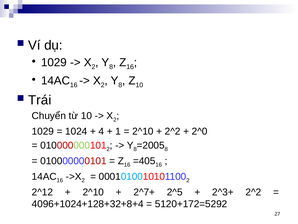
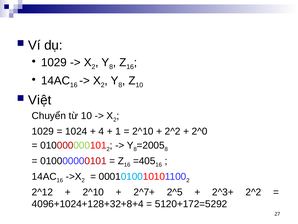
Trái: Trái -> Việt
